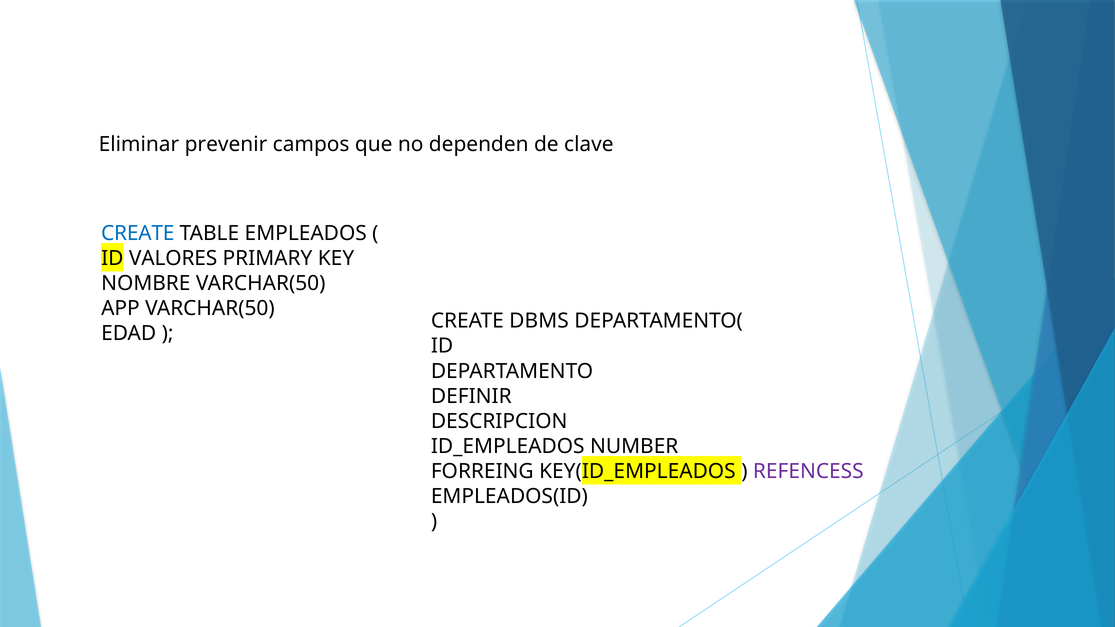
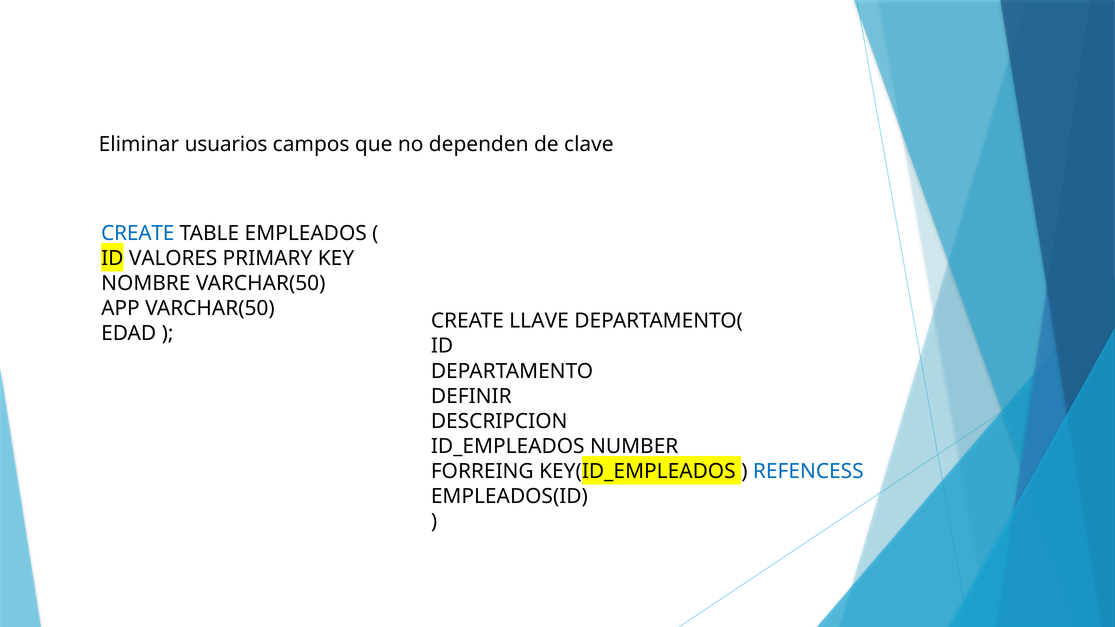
prevenir: prevenir -> usuarios
DBMS: DBMS -> LLAVE
REFENCESS colour: purple -> blue
